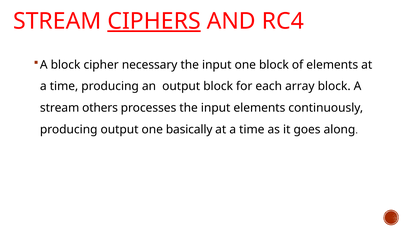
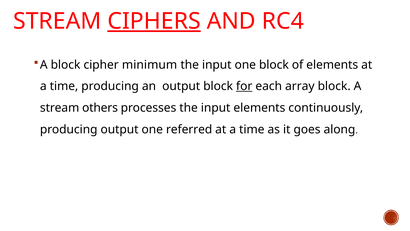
necessary: necessary -> minimum
for underline: none -> present
basically: basically -> referred
